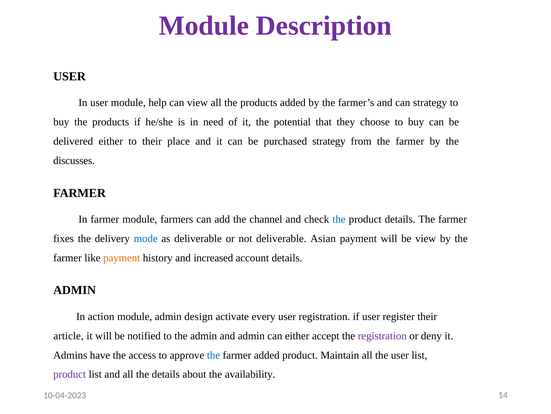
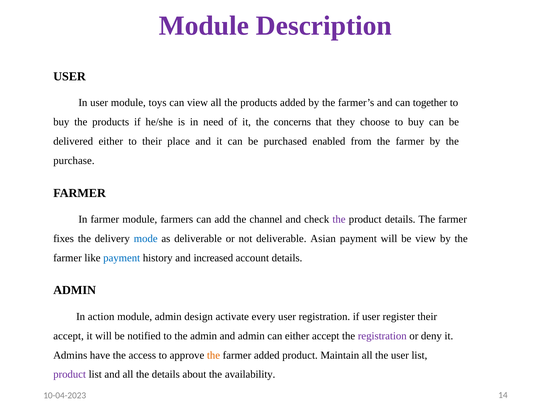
help: help -> toys
can strategy: strategy -> together
potential: potential -> concerns
purchased strategy: strategy -> enabled
discusses: discusses -> purchase
the at (339, 219) colour: blue -> purple
payment at (122, 257) colour: orange -> blue
article at (69, 335): article -> accept
the at (213, 354) colour: blue -> orange
